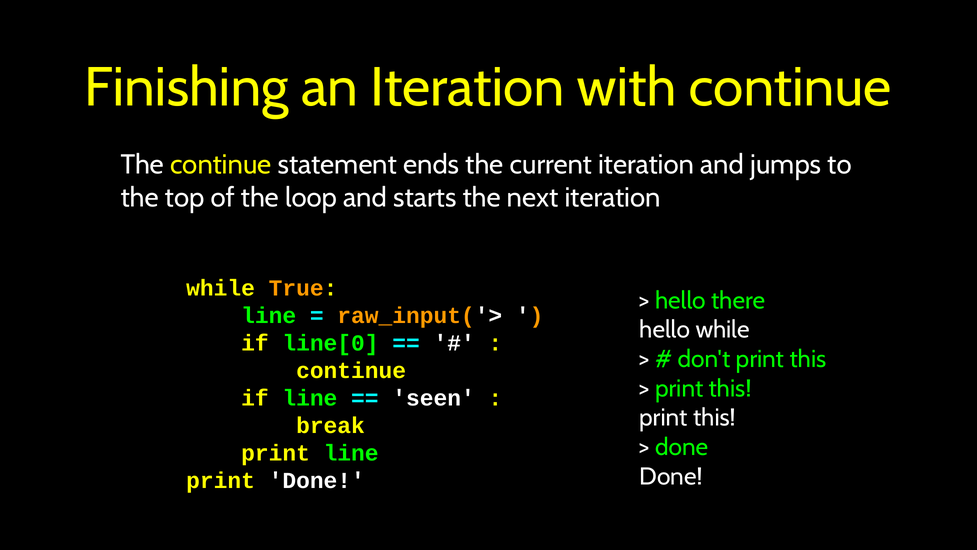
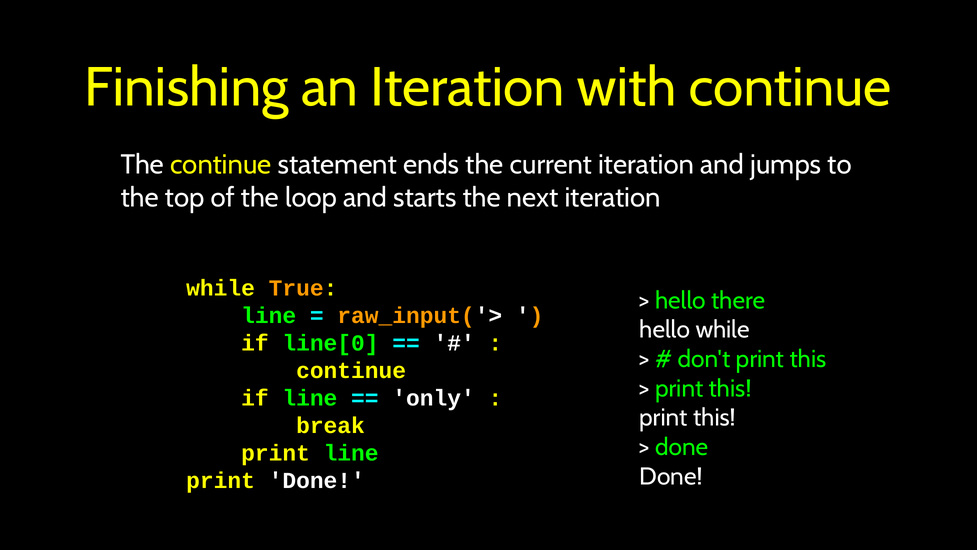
seen: seen -> only
